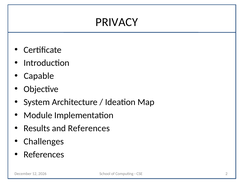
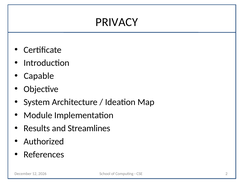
and References: References -> Streamlines
Challenges: Challenges -> Authorized
